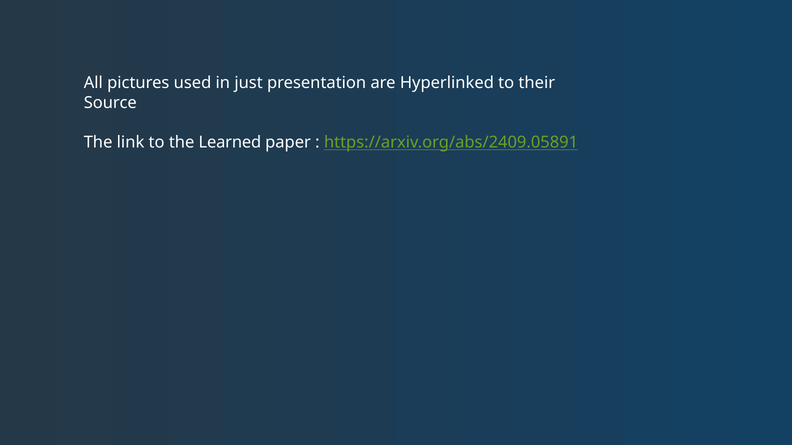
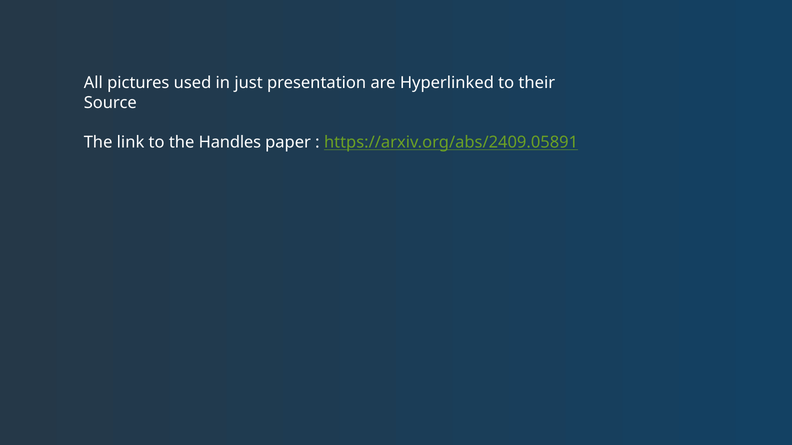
Learned: Learned -> Handles
